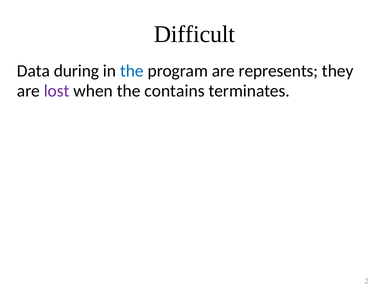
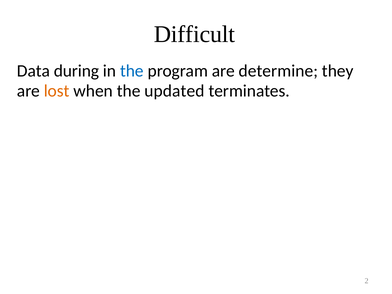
represents: represents -> determine
lost colour: purple -> orange
contains: contains -> updated
